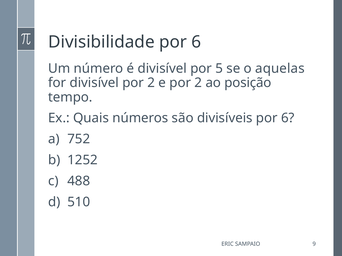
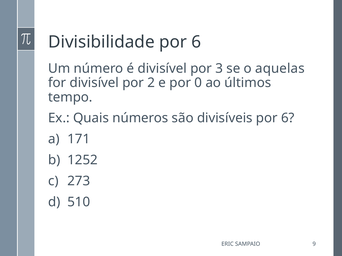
5: 5 -> 3
e por 2: 2 -> 0
posição: posição -> últimos
752: 752 -> 171
488: 488 -> 273
